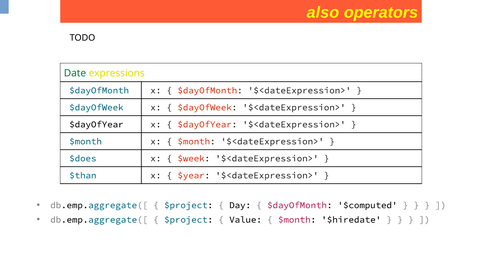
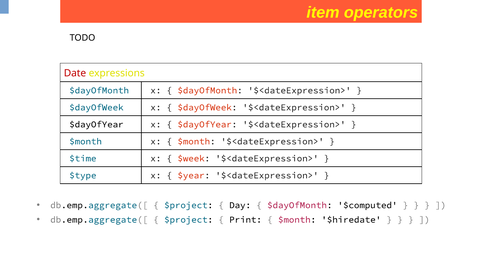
also: also -> item
Date colour: green -> red
$does: $does -> $time
$than: $than -> $type
Value: Value -> Print
